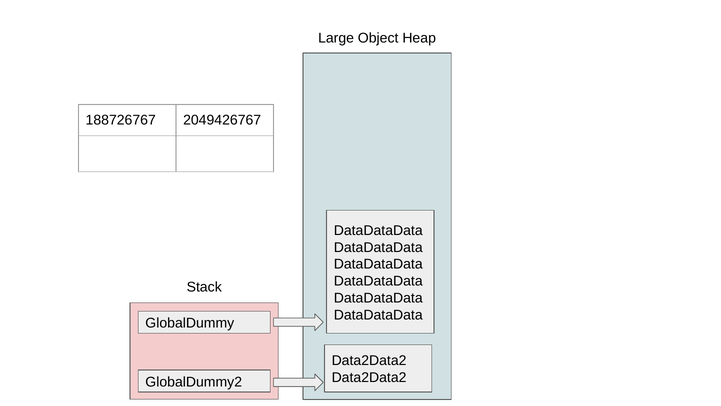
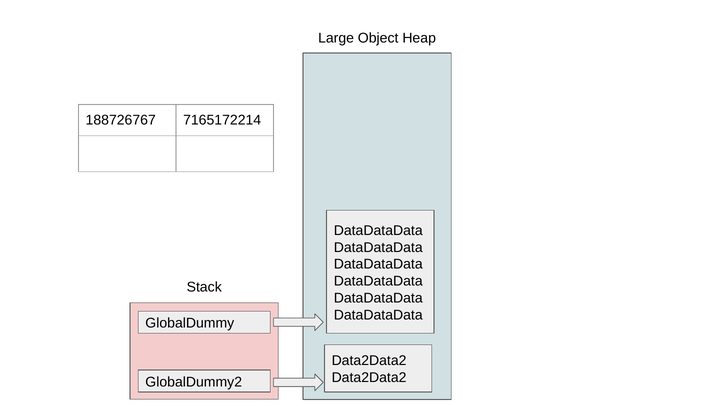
2049426767: 2049426767 -> 7165172214
